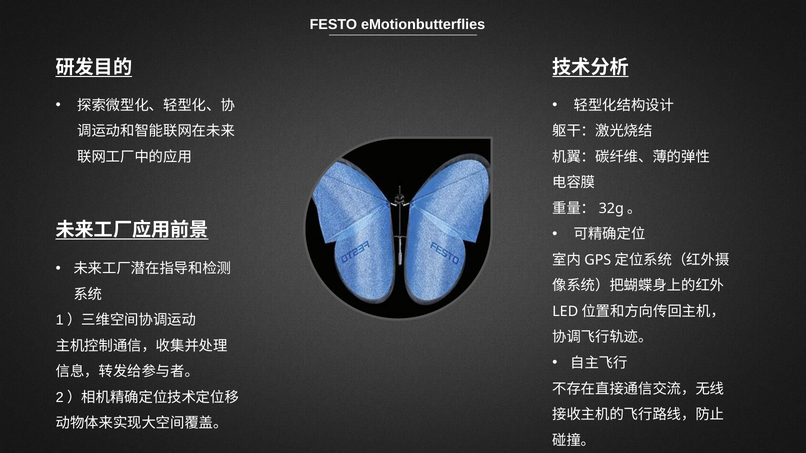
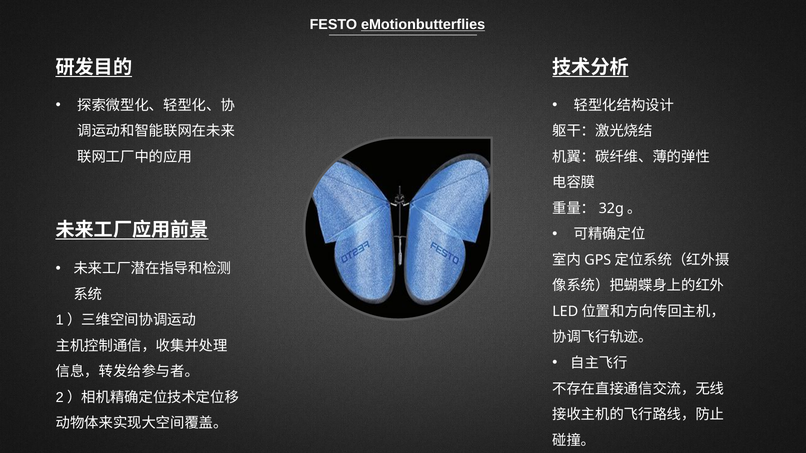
eMotionbutterflies underline: none -> present
